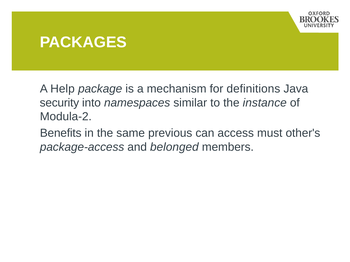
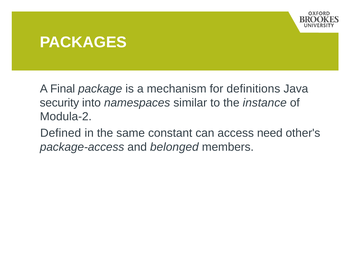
Help: Help -> Final
Benefits: Benefits -> Defined
previous: previous -> constant
must: must -> need
